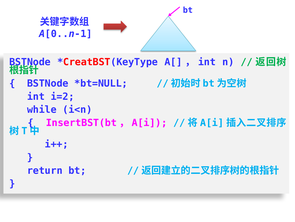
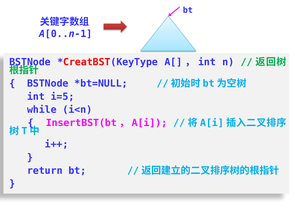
i=2: i=2 -> i=5
